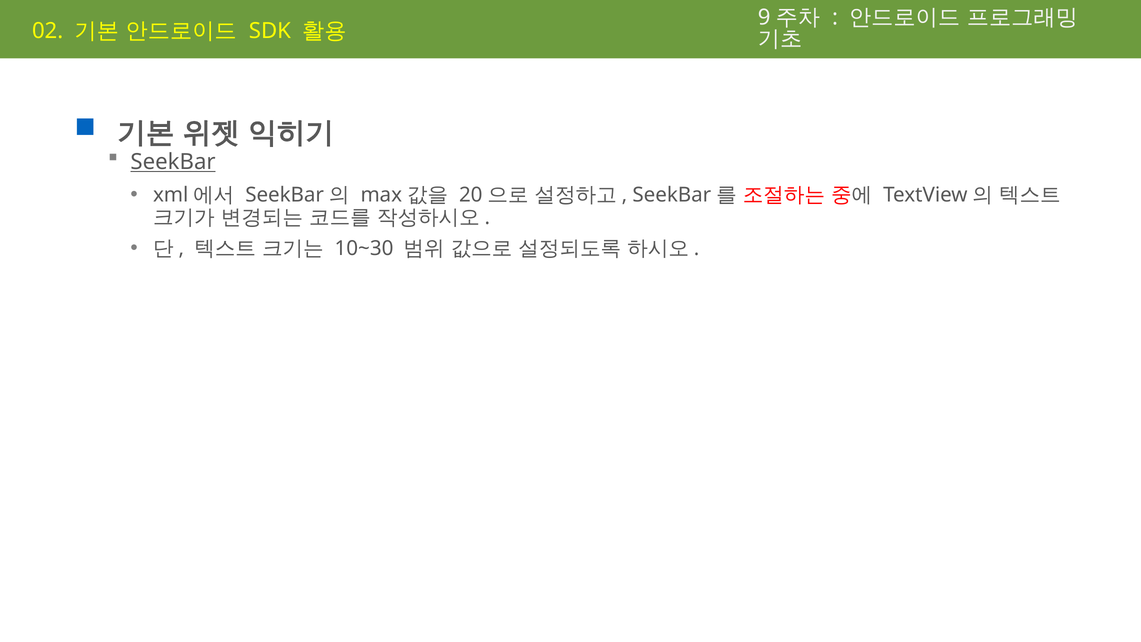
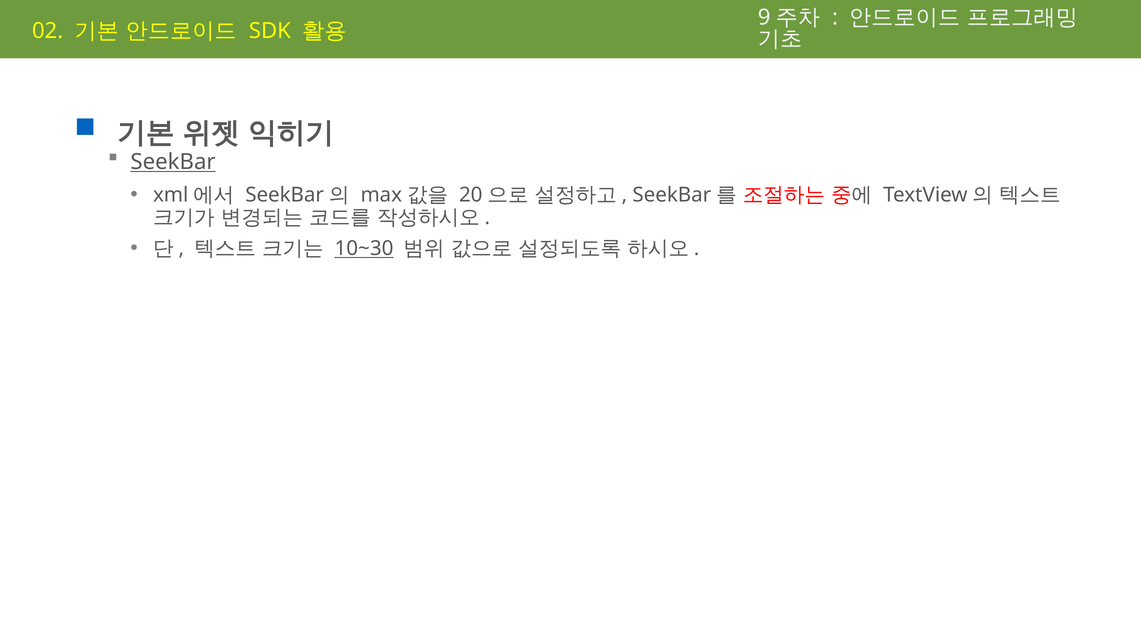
10~30 underline: none -> present
